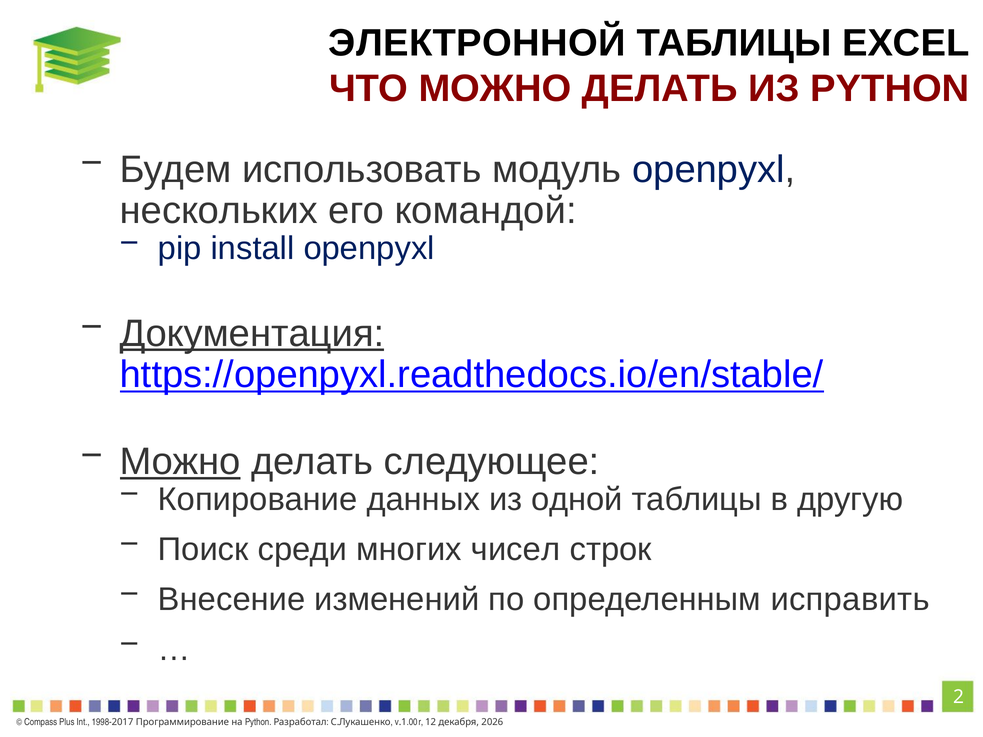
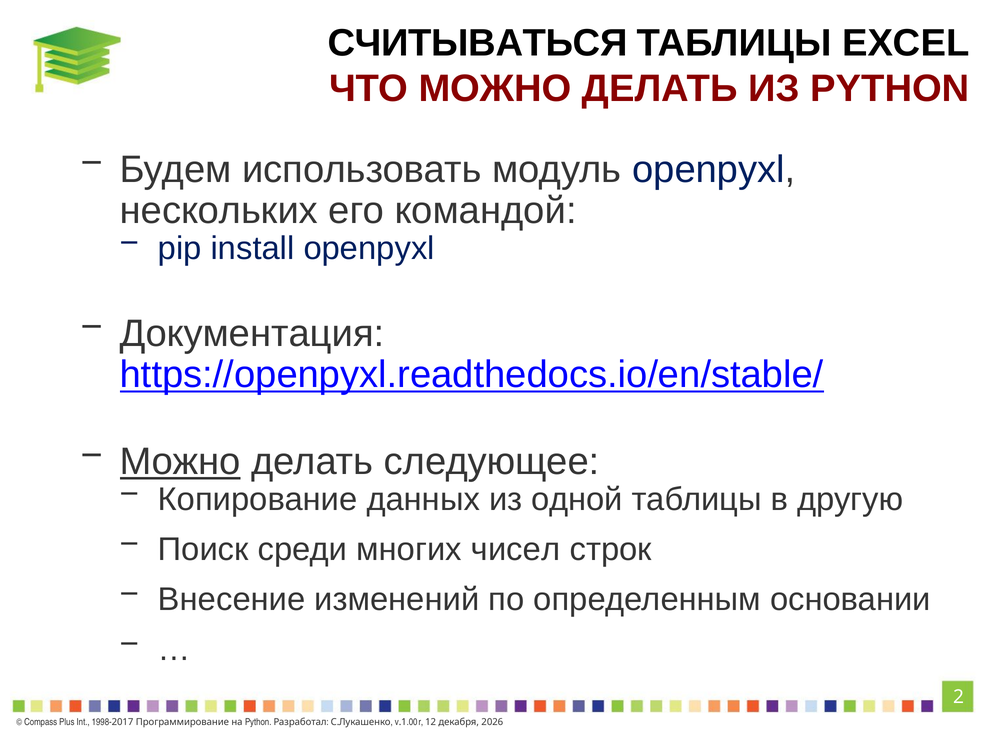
ЭЛЕКТРОННОЙ: ЭЛЕКТРОННОЙ -> СЧИТЫВАТЬСЯ
Документация underline: present -> none
исправить: исправить -> основании
